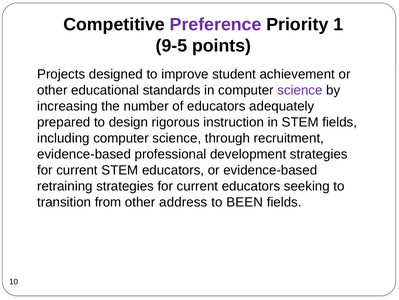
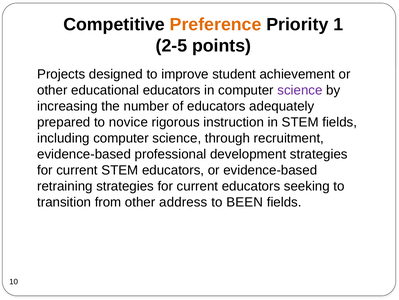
Preference colour: purple -> orange
9-5: 9-5 -> 2-5
educational standards: standards -> educators
design: design -> novice
